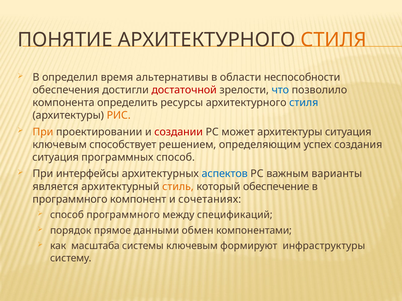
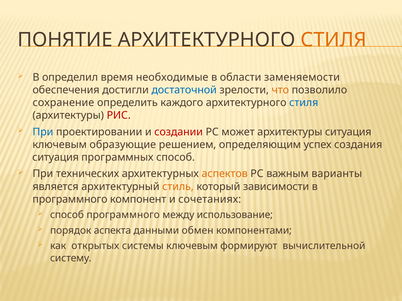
альтернативы: альтернативы -> необходимые
неспособности: неспособности -> заменяемости
достаточной colour: red -> blue
что colour: blue -> orange
компонента: компонента -> сохранение
ресурсы: ресурсы -> каждого
РИС colour: orange -> red
При at (43, 132) colour: orange -> blue
способствует: способствует -> образующие
интерфейсы: интерфейсы -> технических
аспектов colour: blue -> orange
обеспечение: обеспечение -> зависимости
спецификаций: спецификаций -> использование
прямое: прямое -> аспекта
масштаба: масштаба -> открытых
инфраструктуры: инфраструктуры -> вычислительной
